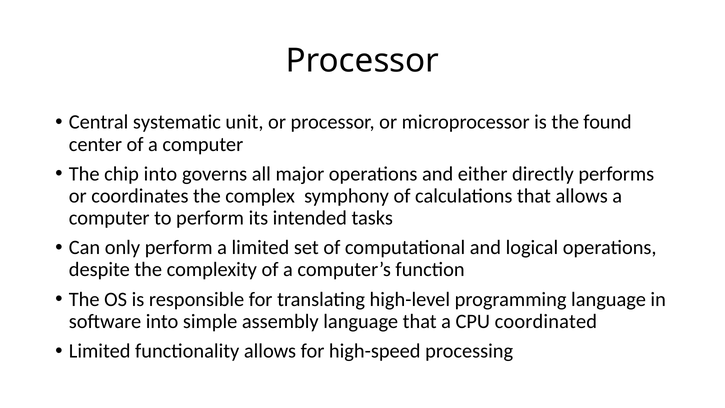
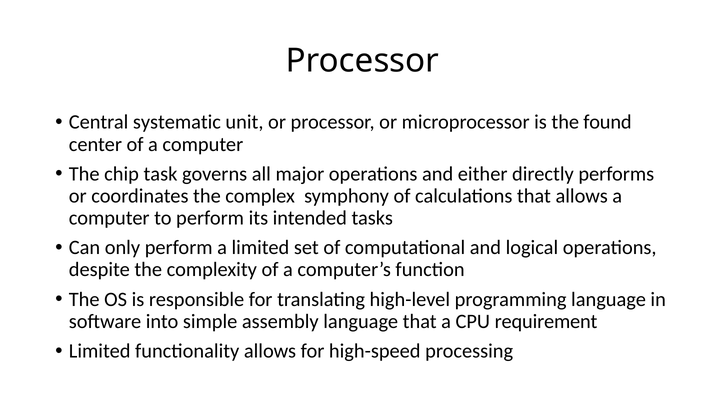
chip into: into -> task
coordinated: coordinated -> requirement
